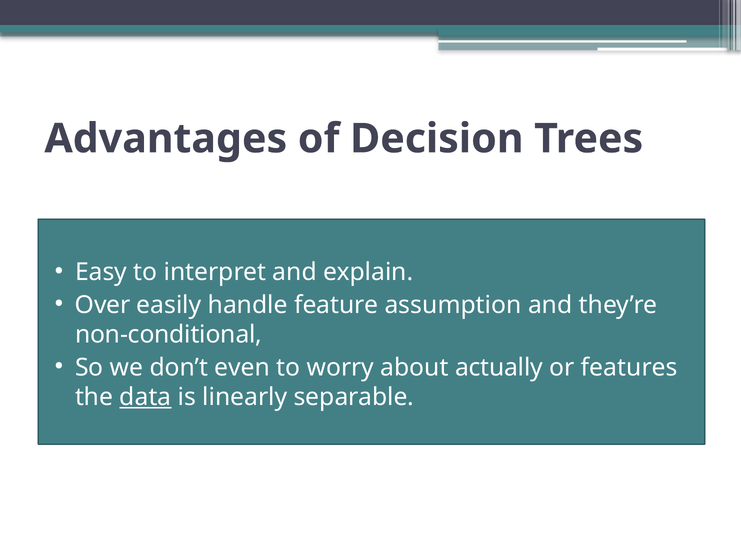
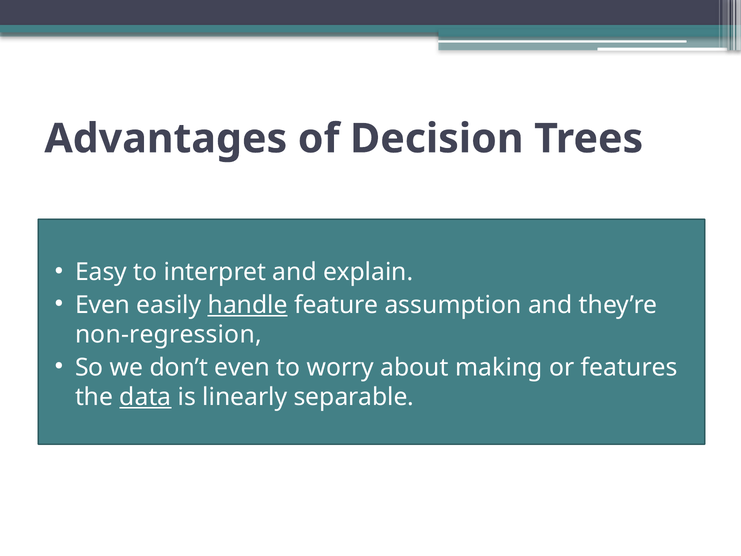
Over at (103, 305): Over -> Even
handle underline: none -> present
non-conditional: non-conditional -> non-regression
actually: actually -> making
